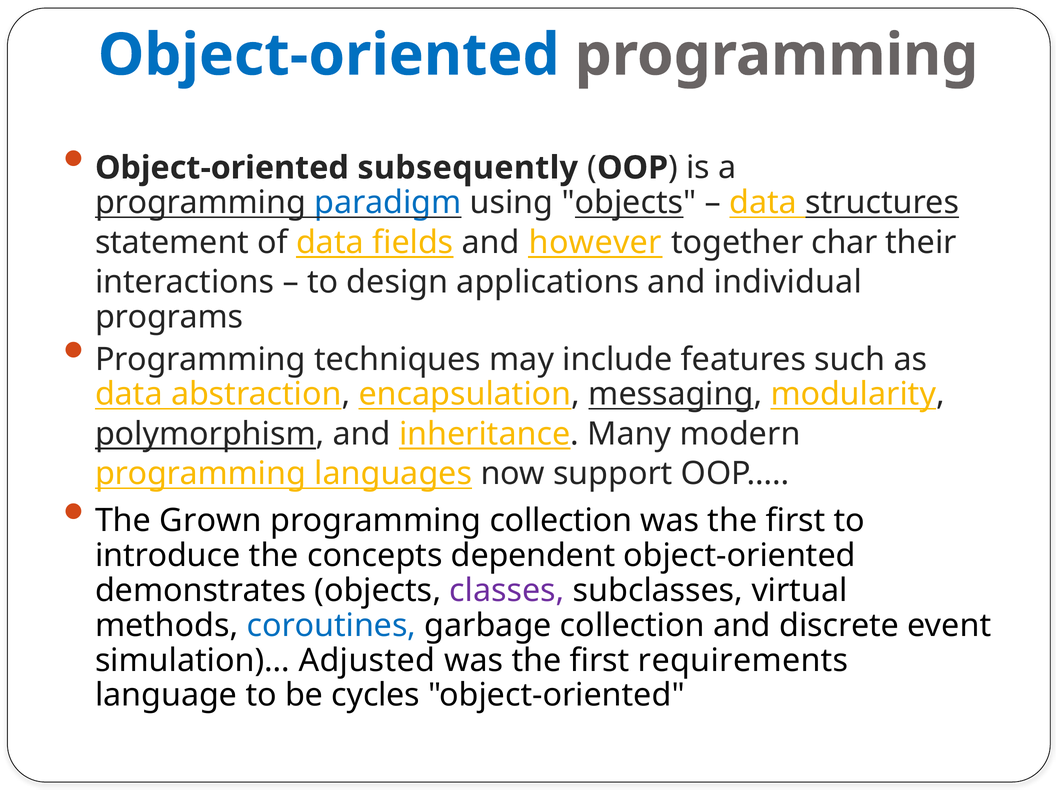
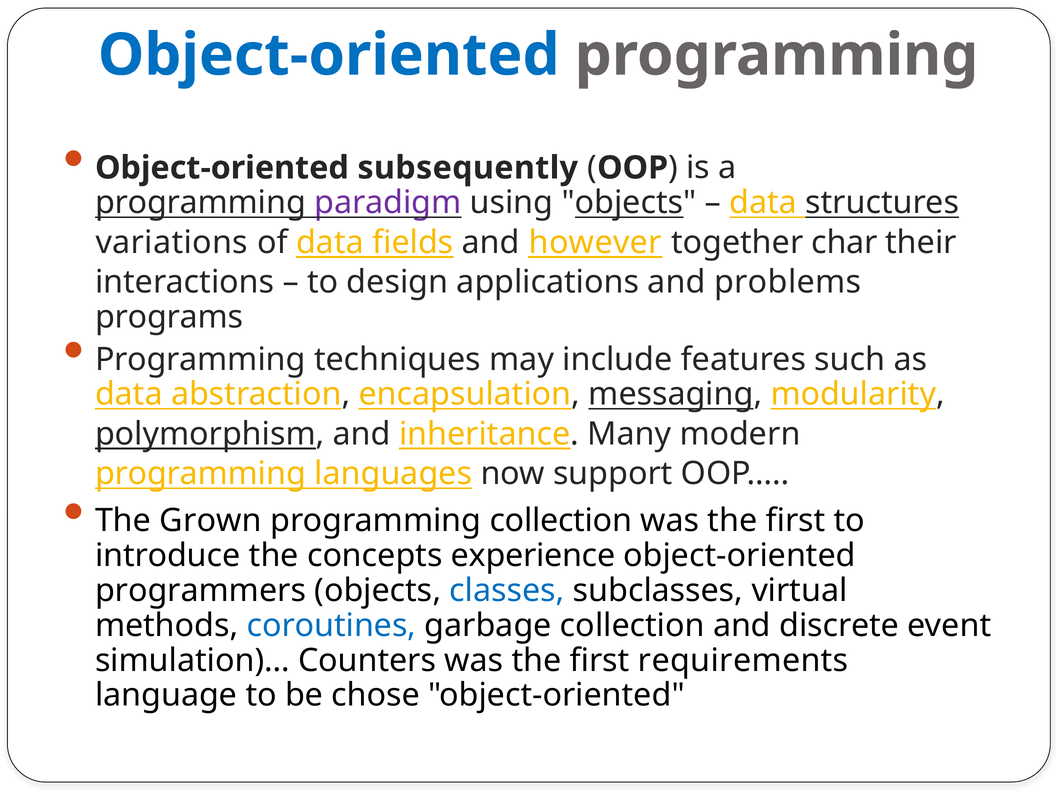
paradigm colour: blue -> purple
statement: statement -> variations
individual: individual -> problems
dependent: dependent -> experience
demonstrates: demonstrates -> programmers
classes colour: purple -> blue
Adjusted: Adjusted -> Counters
cycles: cycles -> chose
